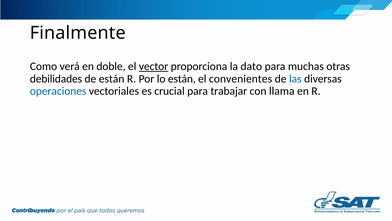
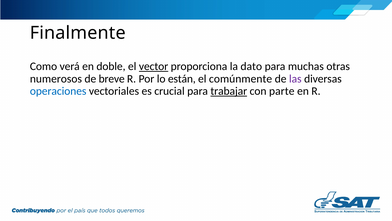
debilidades: debilidades -> numerosos
de están: están -> breve
convenientes: convenientes -> comúnmente
las colour: blue -> purple
trabajar underline: none -> present
llama: llama -> parte
